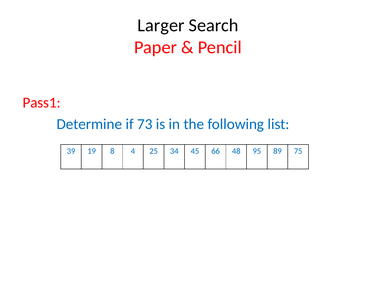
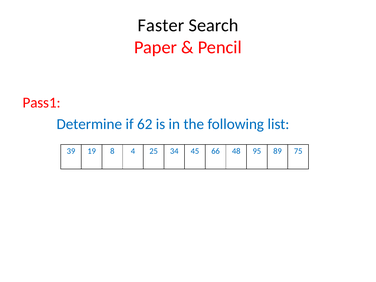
Larger: Larger -> Faster
73: 73 -> 62
